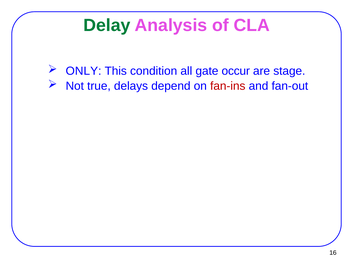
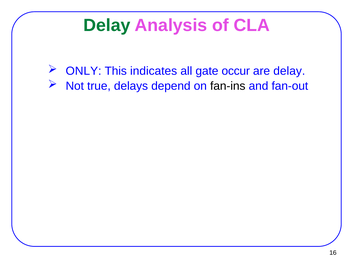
condition: condition -> indicates
are stage: stage -> delay
fan-ins colour: red -> black
